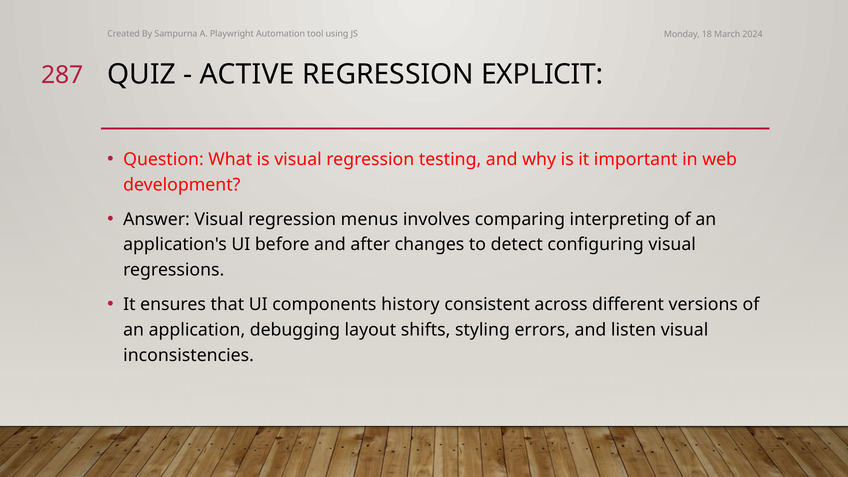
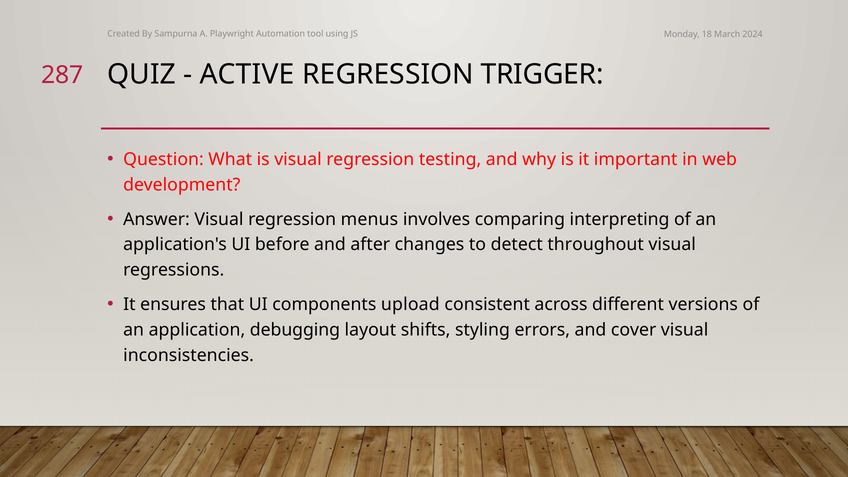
EXPLICIT: EXPLICIT -> TRIGGER
configuring: configuring -> throughout
history: history -> upload
listen: listen -> cover
